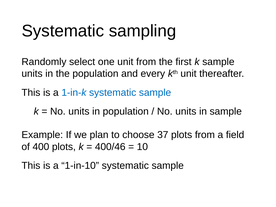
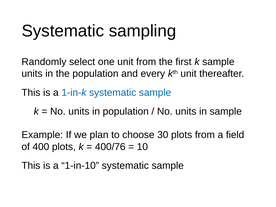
37: 37 -> 30
400/46: 400/46 -> 400/76
